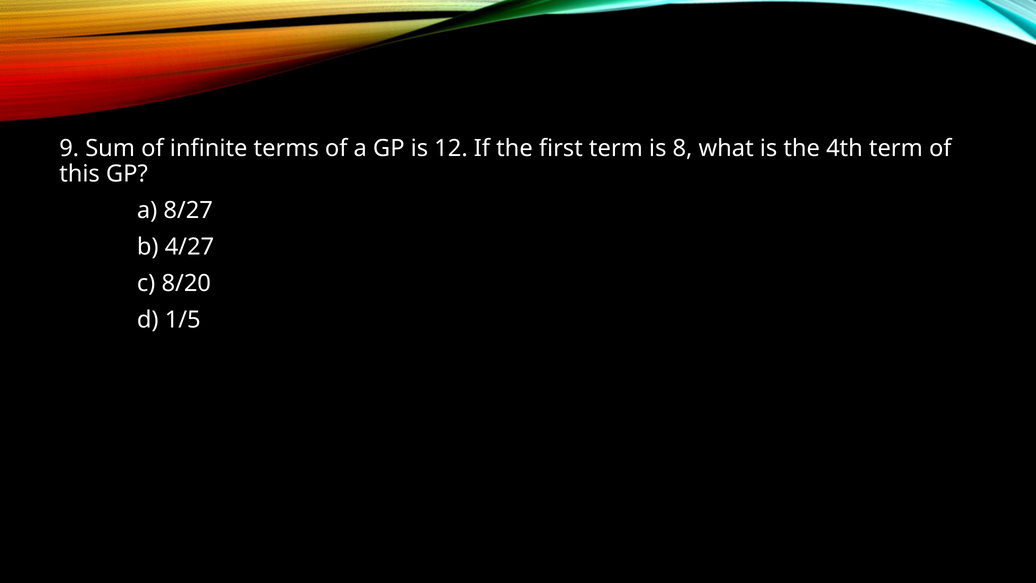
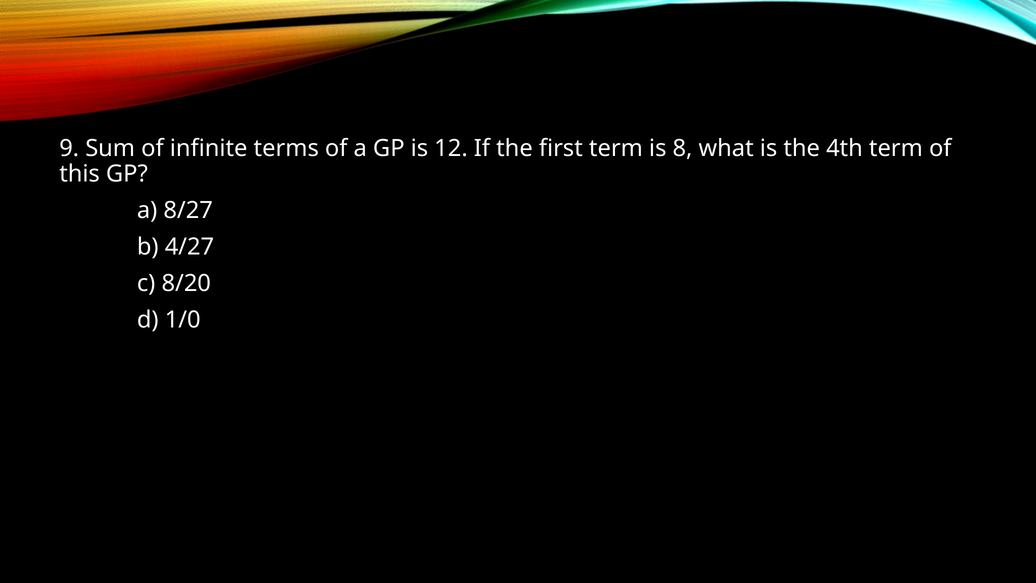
1/5: 1/5 -> 1/0
